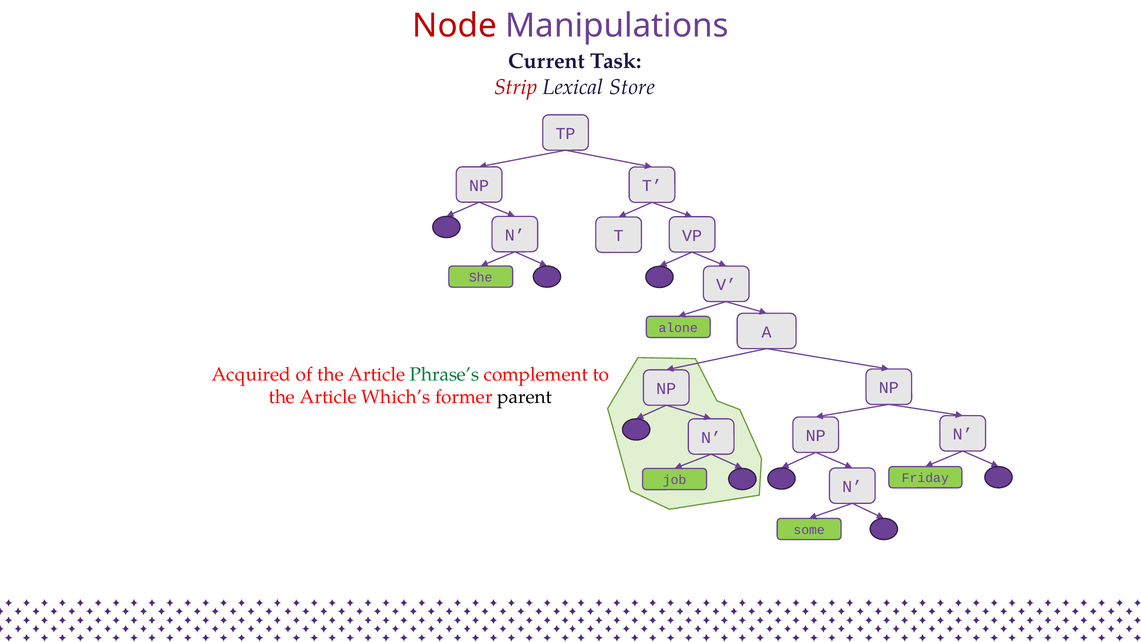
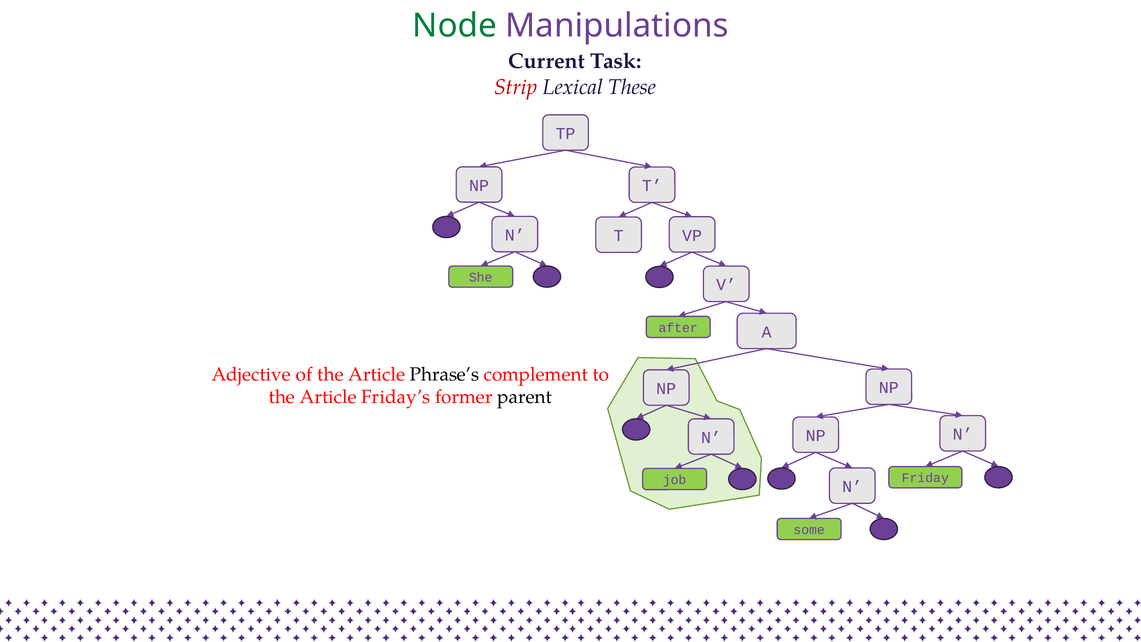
Node colour: red -> green
Store: Store -> These
alone: alone -> after
Acquired: Acquired -> Adjective
Phrase’s colour: green -> black
Which’s: Which’s -> Friday’s
